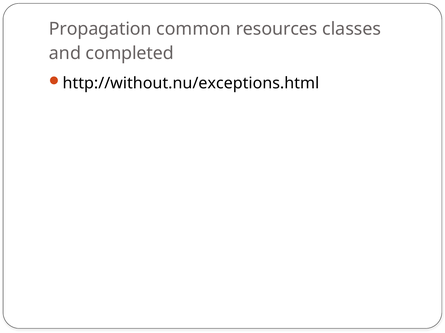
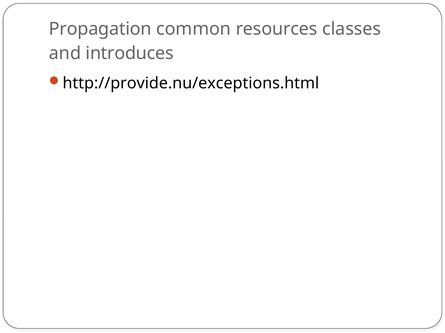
completed: completed -> introduces
http://without.nu/exceptions.html: http://without.nu/exceptions.html -> http://provide.nu/exceptions.html
